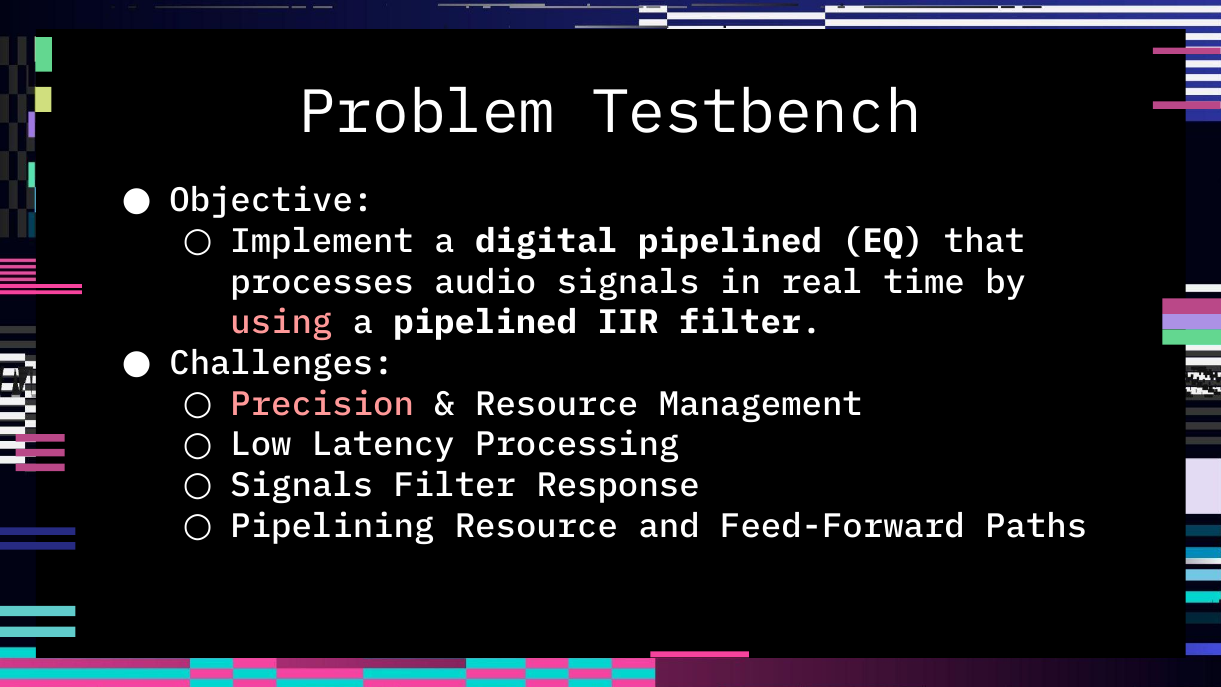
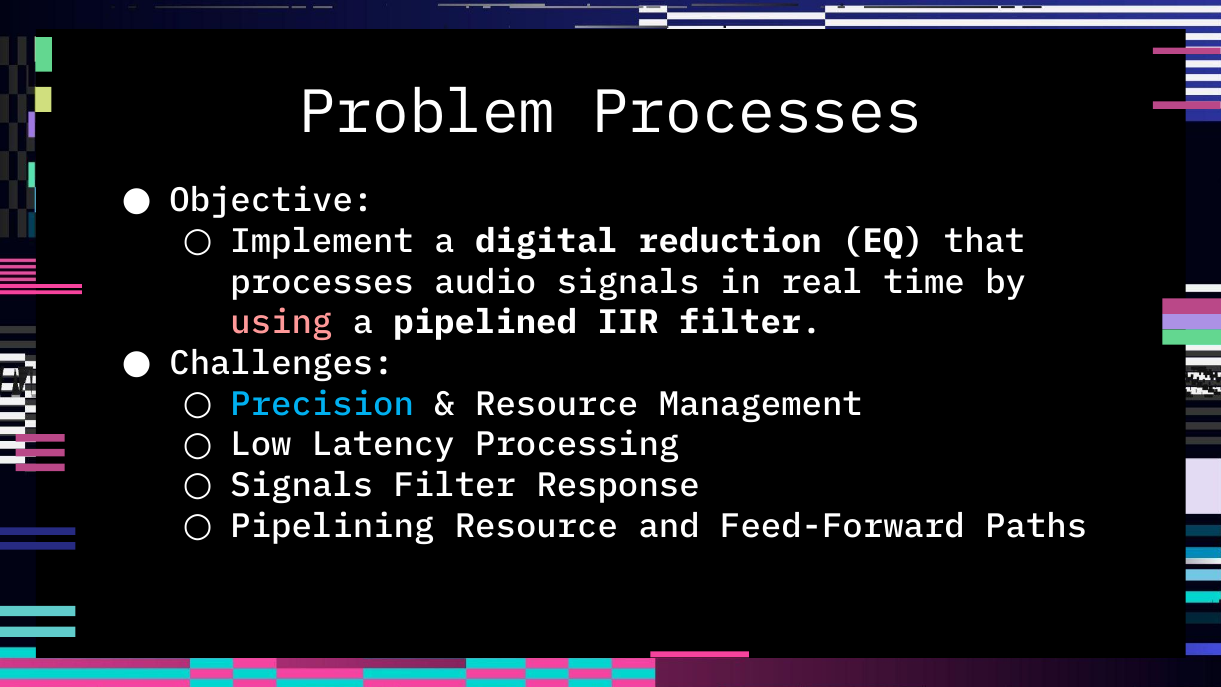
Problem Testbench: Testbench -> Processes
digital pipelined: pipelined -> reduction
Precision colour: pink -> light blue
